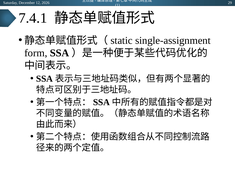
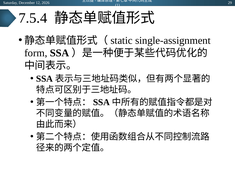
7.4.1: 7.4.1 -> 7.5.4
